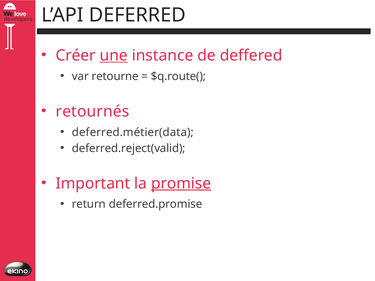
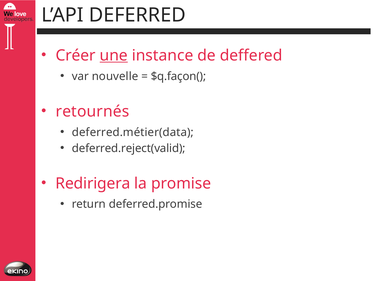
retourne: retourne -> nouvelle
$q.route(: $q.route( -> $q.façon(
Important: Important -> Redirigera
promise underline: present -> none
